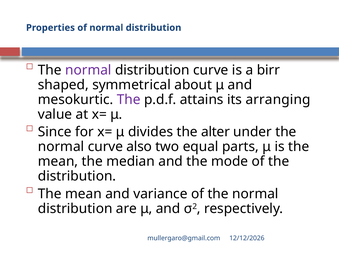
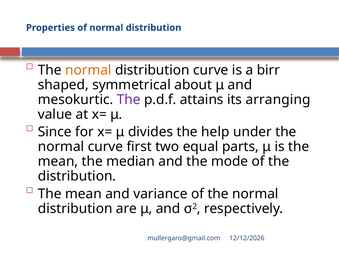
normal at (88, 70) colour: purple -> orange
alter: alter -> help
also: also -> first
